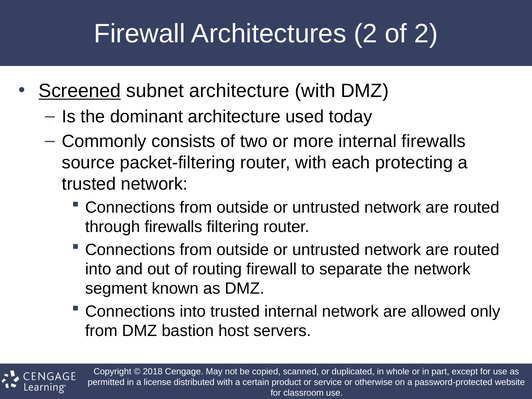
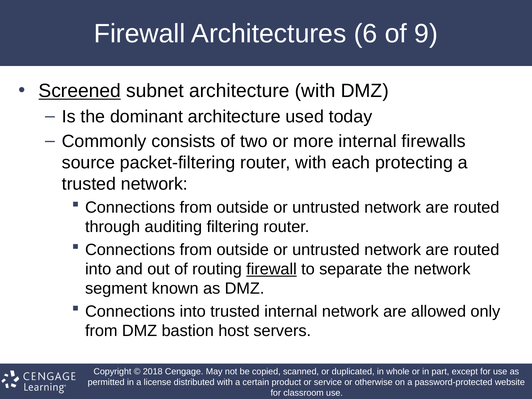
Architectures 2: 2 -> 6
of 2: 2 -> 9
through firewalls: firewalls -> auditing
firewall at (272, 269) underline: none -> present
